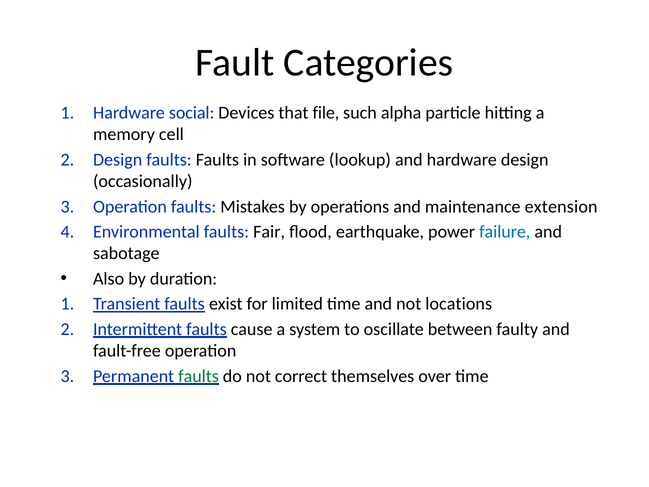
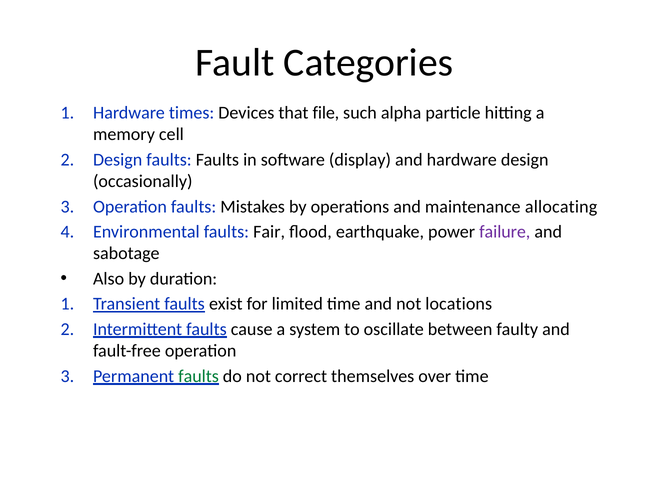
social: social -> times
lookup: lookup -> display
extension: extension -> allocating
failure colour: blue -> purple
